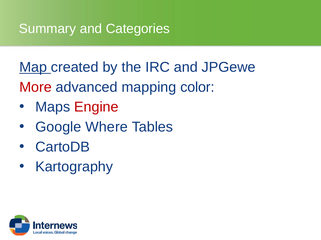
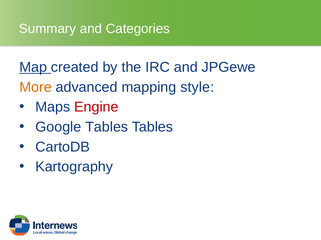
More colour: red -> orange
color: color -> style
Google Where: Where -> Tables
